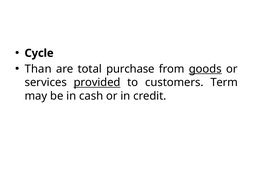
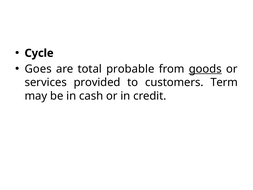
Than: Than -> Goes
purchase: purchase -> probable
provided underline: present -> none
